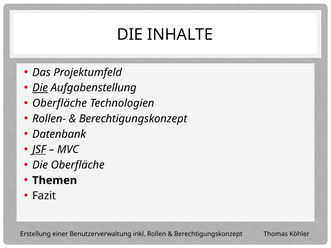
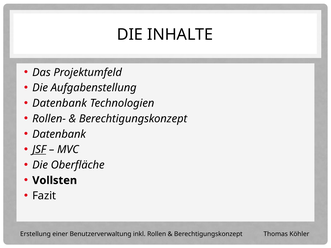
Die at (40, 88) underline: present -> none
Oberfläche at (60, 103): Oberfläche -> Datenbank
Themen: Themen -> Vollsten
